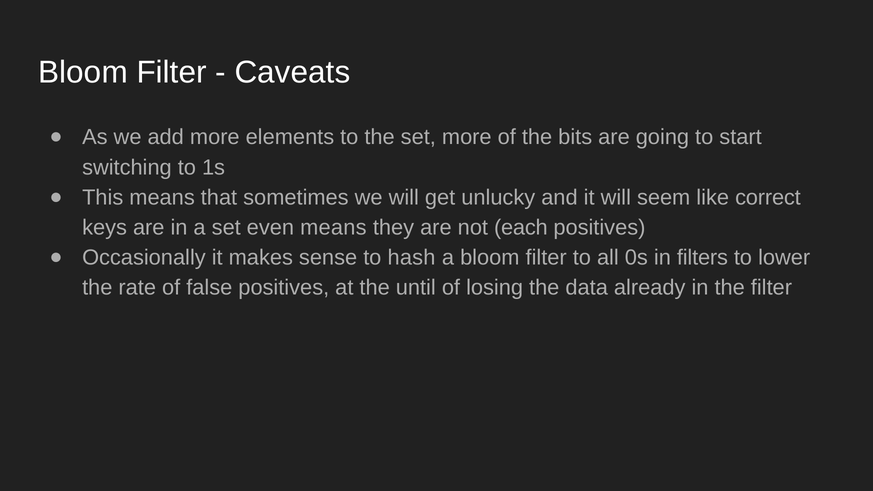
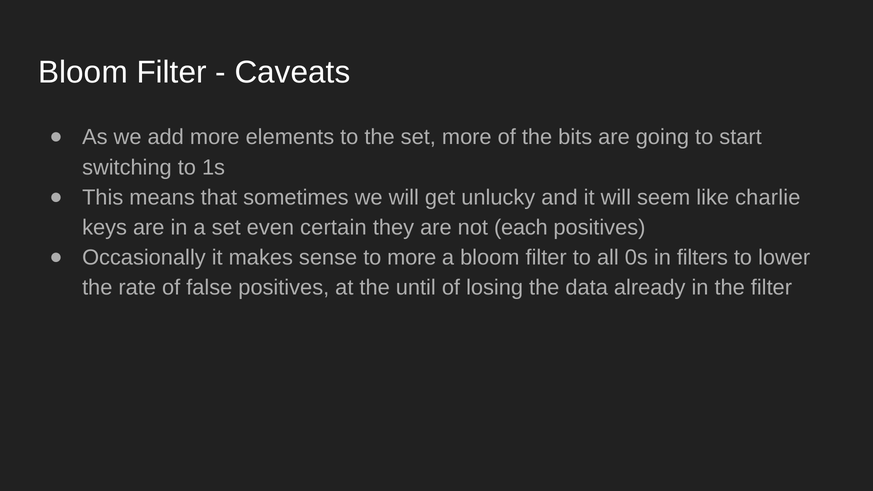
correct: correct -> charlie
even means: means -> certain
to hash: hash -> more
